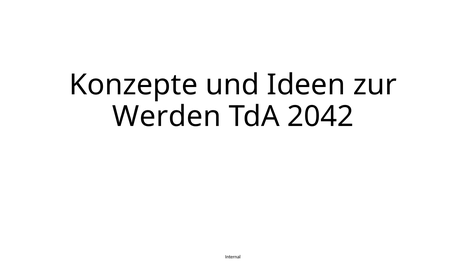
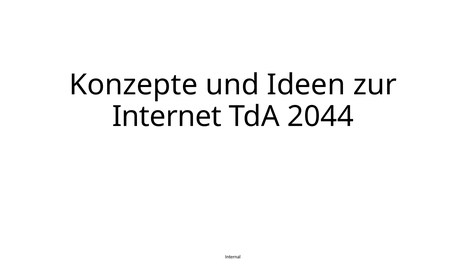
Werden: Werden -> Internet
2042: 2042 -> 2044
